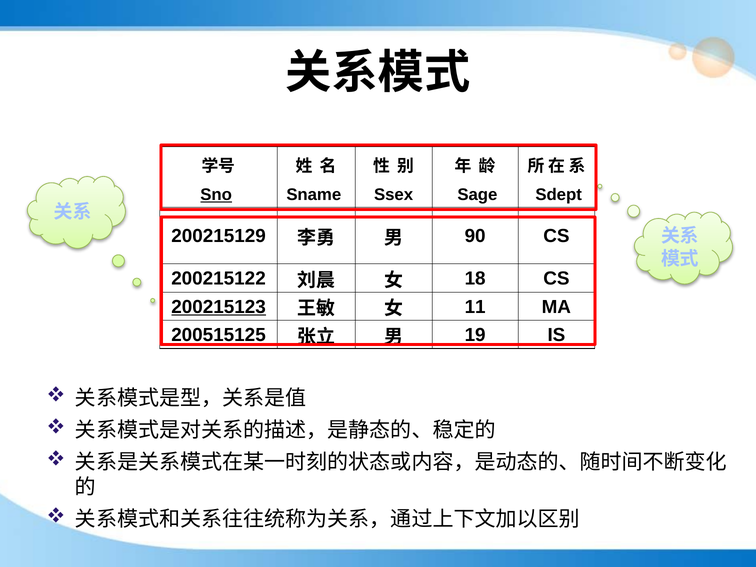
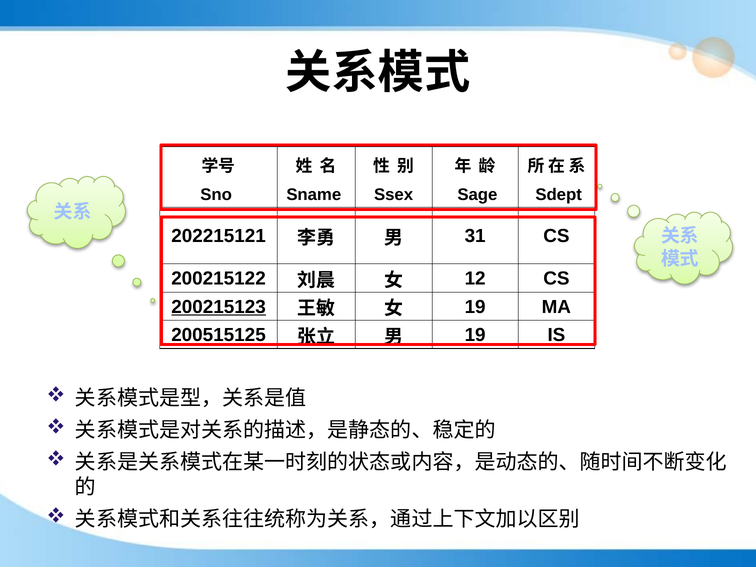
Sno underline: present -> none
200215129: 200215129 -> 202215121
90: 90 -> 31
18: 18 -> 12
11 at (475, 307): 11 -> 19
